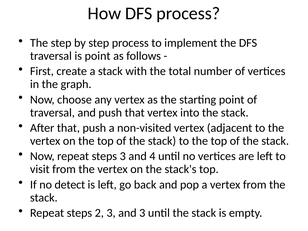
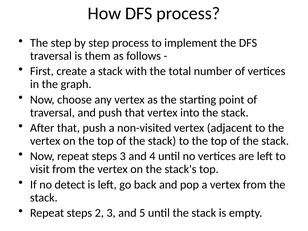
is point: point -> them
and 3: 3 -> 5
